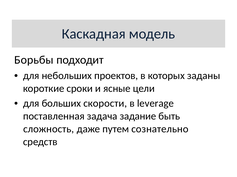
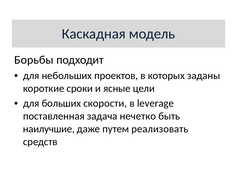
задание: задание -> нечетко
сложность: сложность -> наилучшие
сознательно: сознательно -> реализовать
